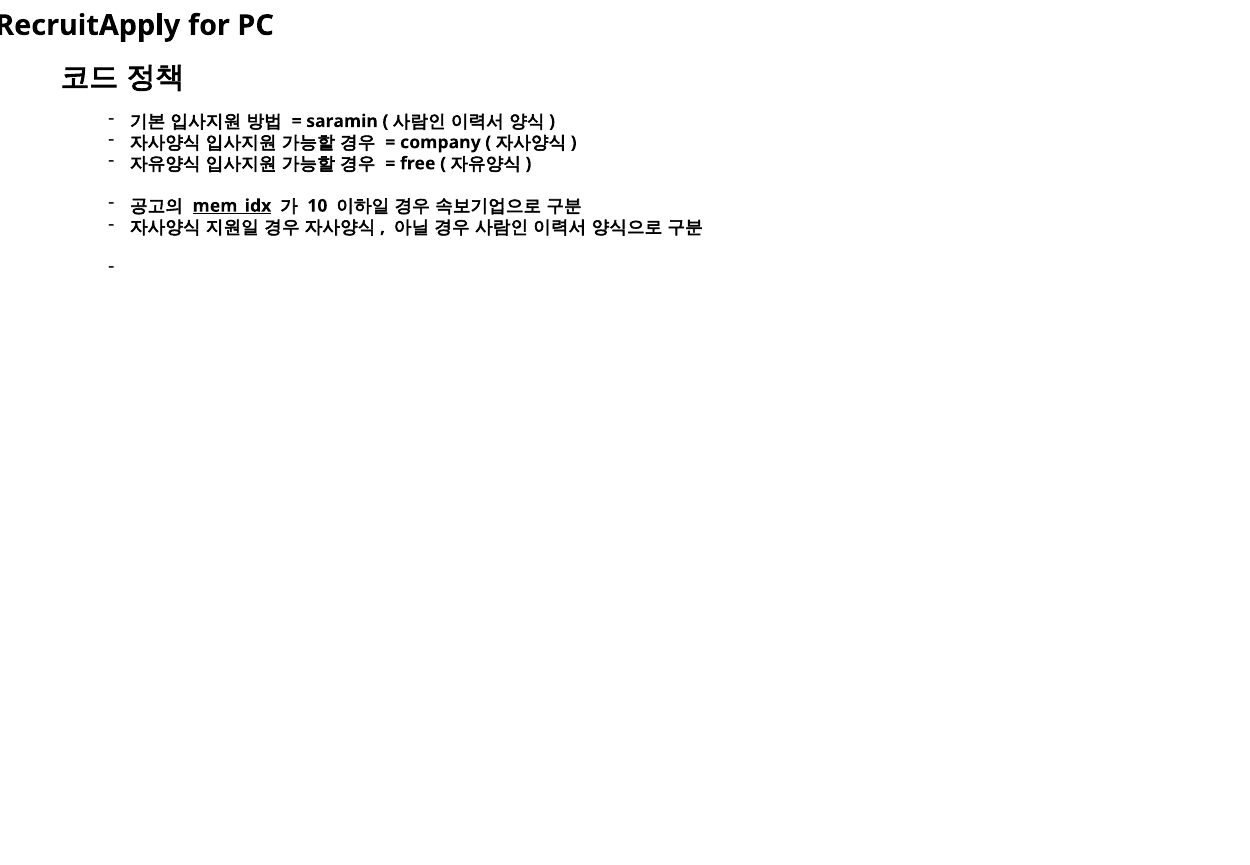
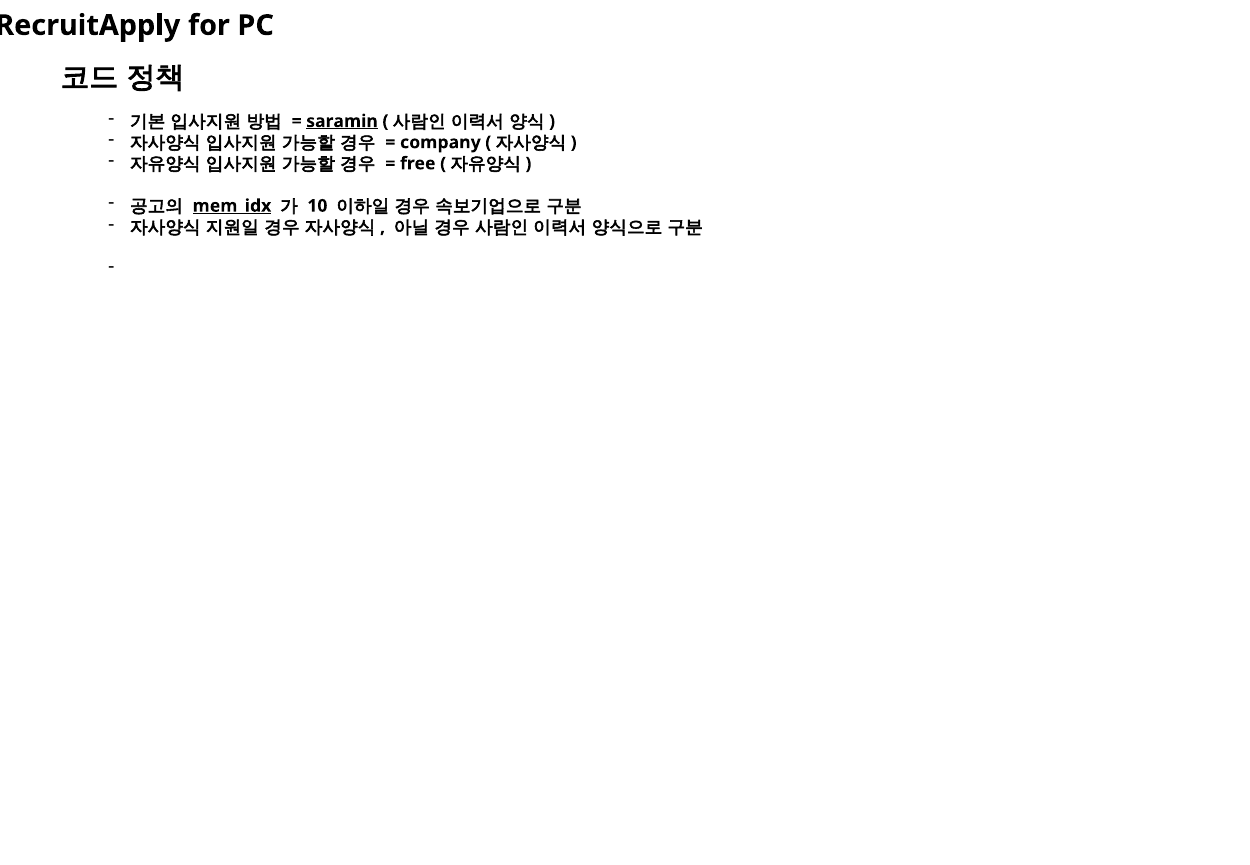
saramin underline: none -> present
